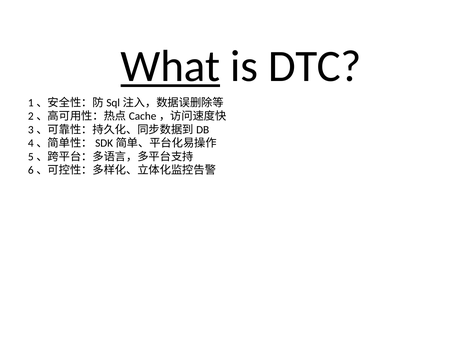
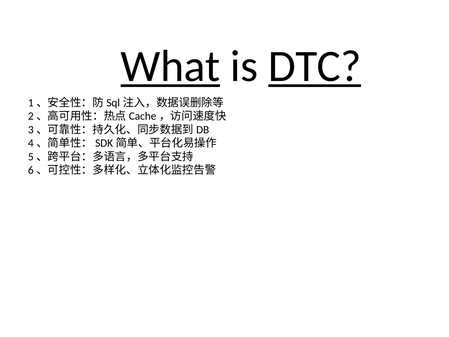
DTC underline: none -> present
